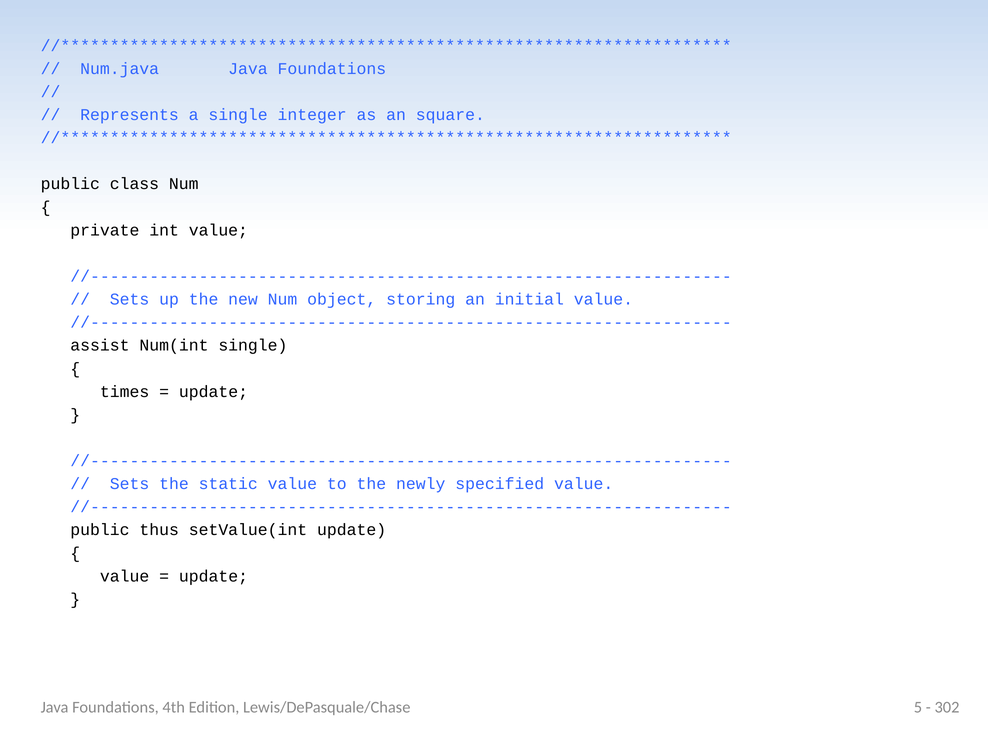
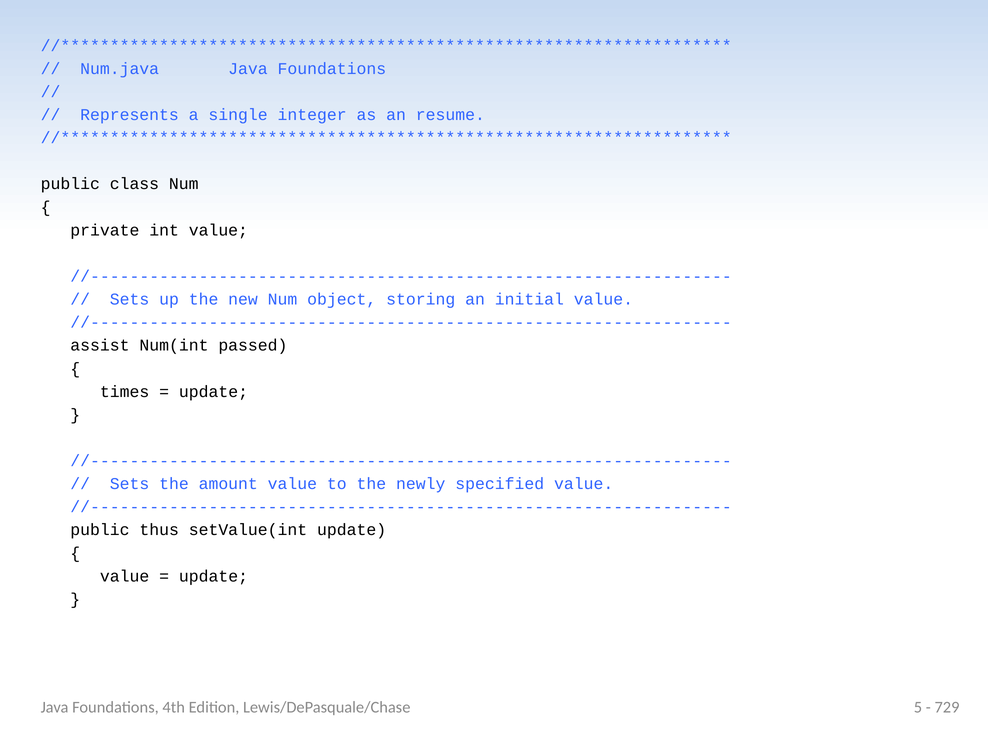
square: square -> resume
Num(int single: single -> passed
static: static -> amount
302: 302 -> 729
